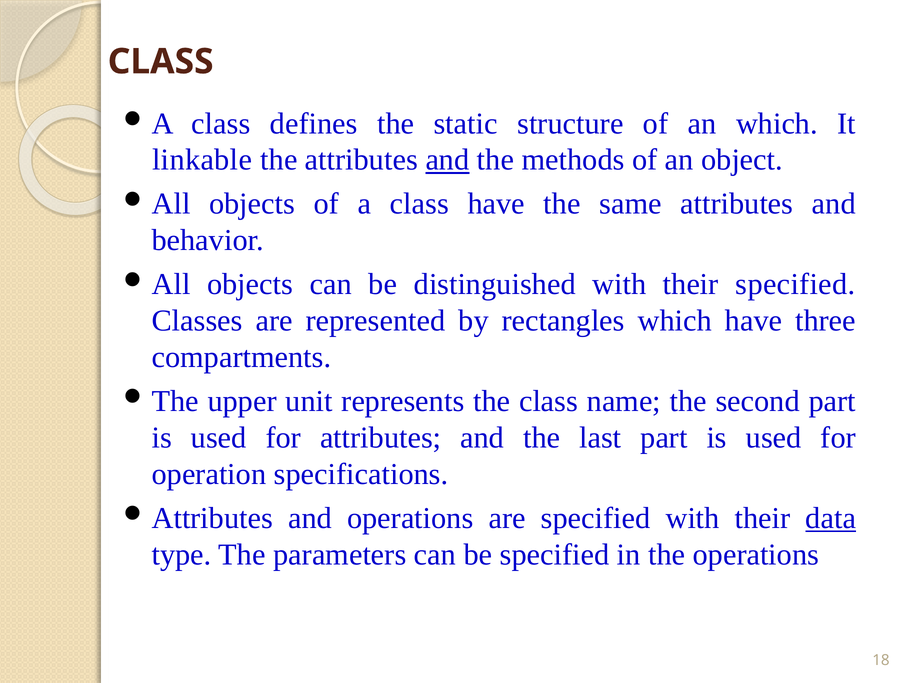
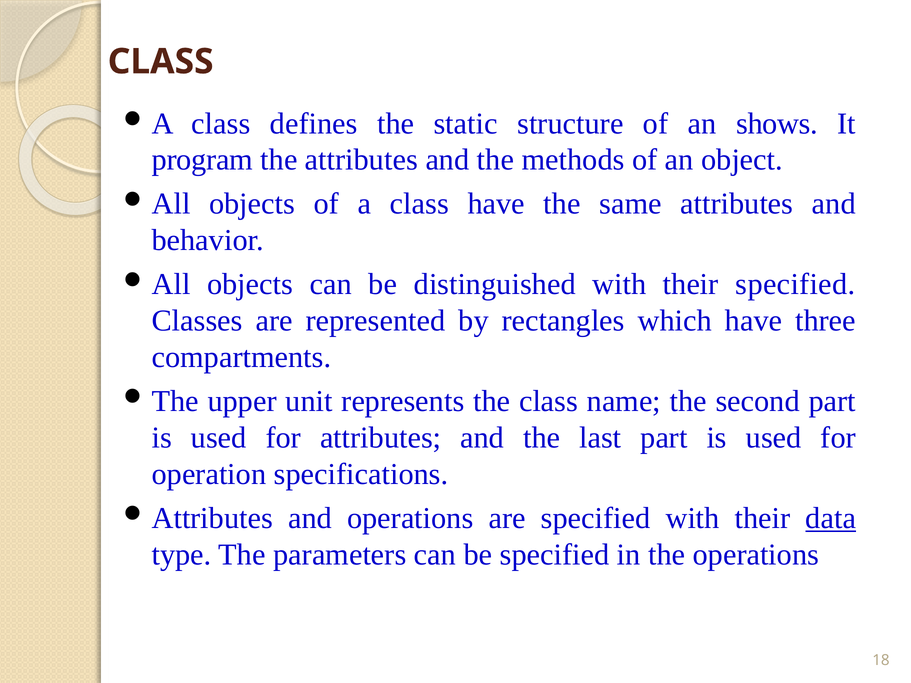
an which: which -> shows
linkable: linkable -> program
and at (447, 160) underline: present -> none
